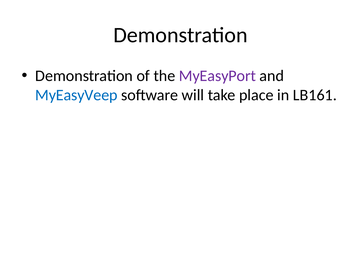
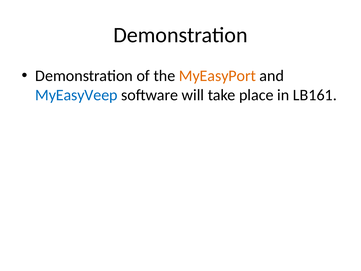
MyEasyPort colour: purple -> orange
